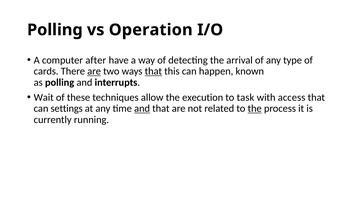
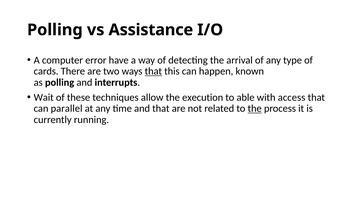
Operation: Operation -> Assistance
after: after -> error
are at (94, 71) underline: present -> none
task: task -> able
settings: settings -> parallel
and at (142, 108) underline: present -> none
